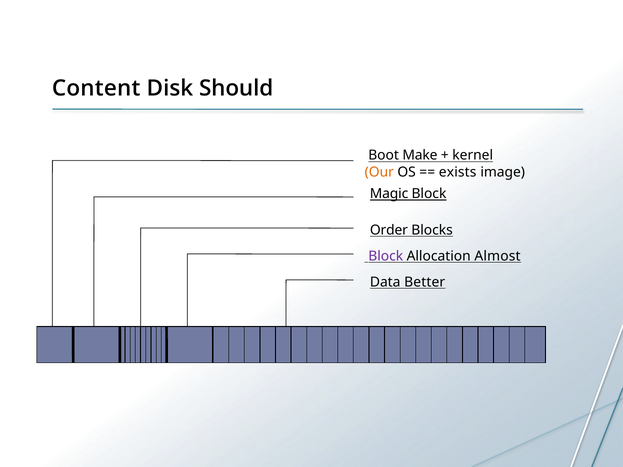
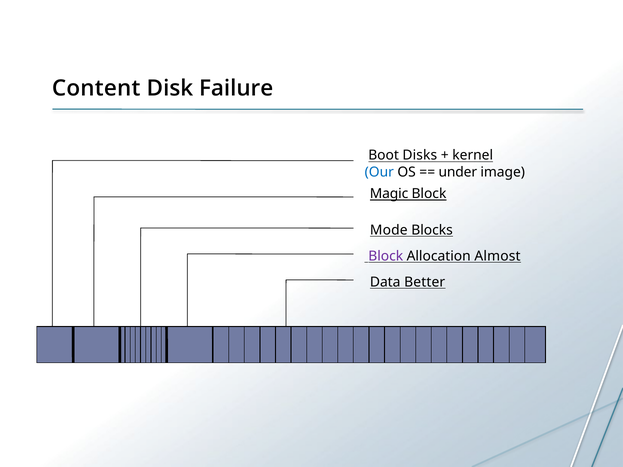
Should: Should -> Failure
Make: Make -> Disks
Our colour: orange -> blue
exists: exists -> under
Order: Order -> Mode
